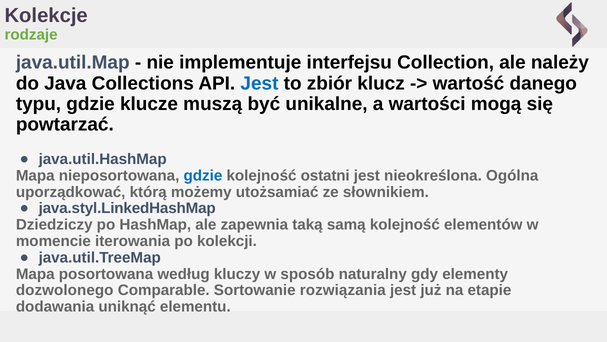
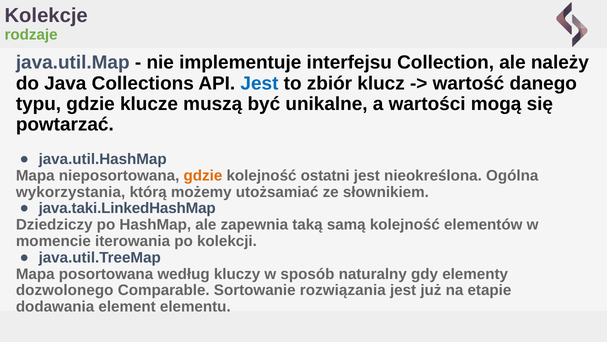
gdzie at (203, 175) colour: blue -> orange
uporządkować: uporządkować -> wykorzystania
java.styl.LinkedHashMap: java.styl.LinkedHashMap -> java.taki.LinkedHashMap
uniknąć: uniknąć -> element
